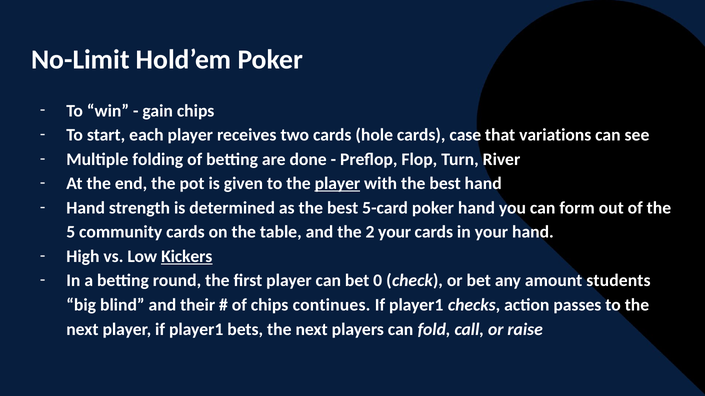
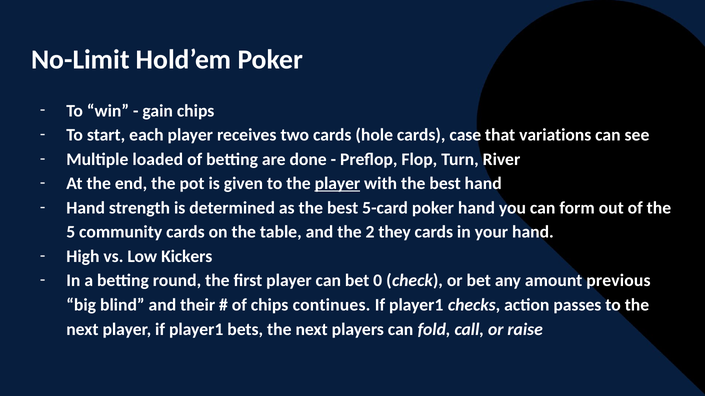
folding: folding -> loaded
2 your: your -> they
Kickers underline: present -> none
students: students -> previous
